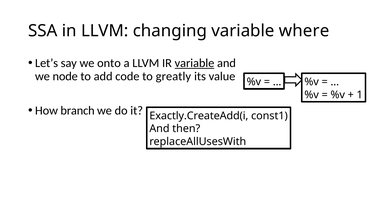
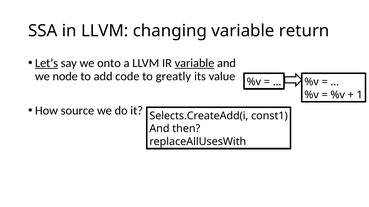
where: where -> return
Let’s underline: none -> present
branch: branch -> source
Exactly.CreateAdd(i: Exactly.CreateAdd(i -> Selects.CreateAdd(i
